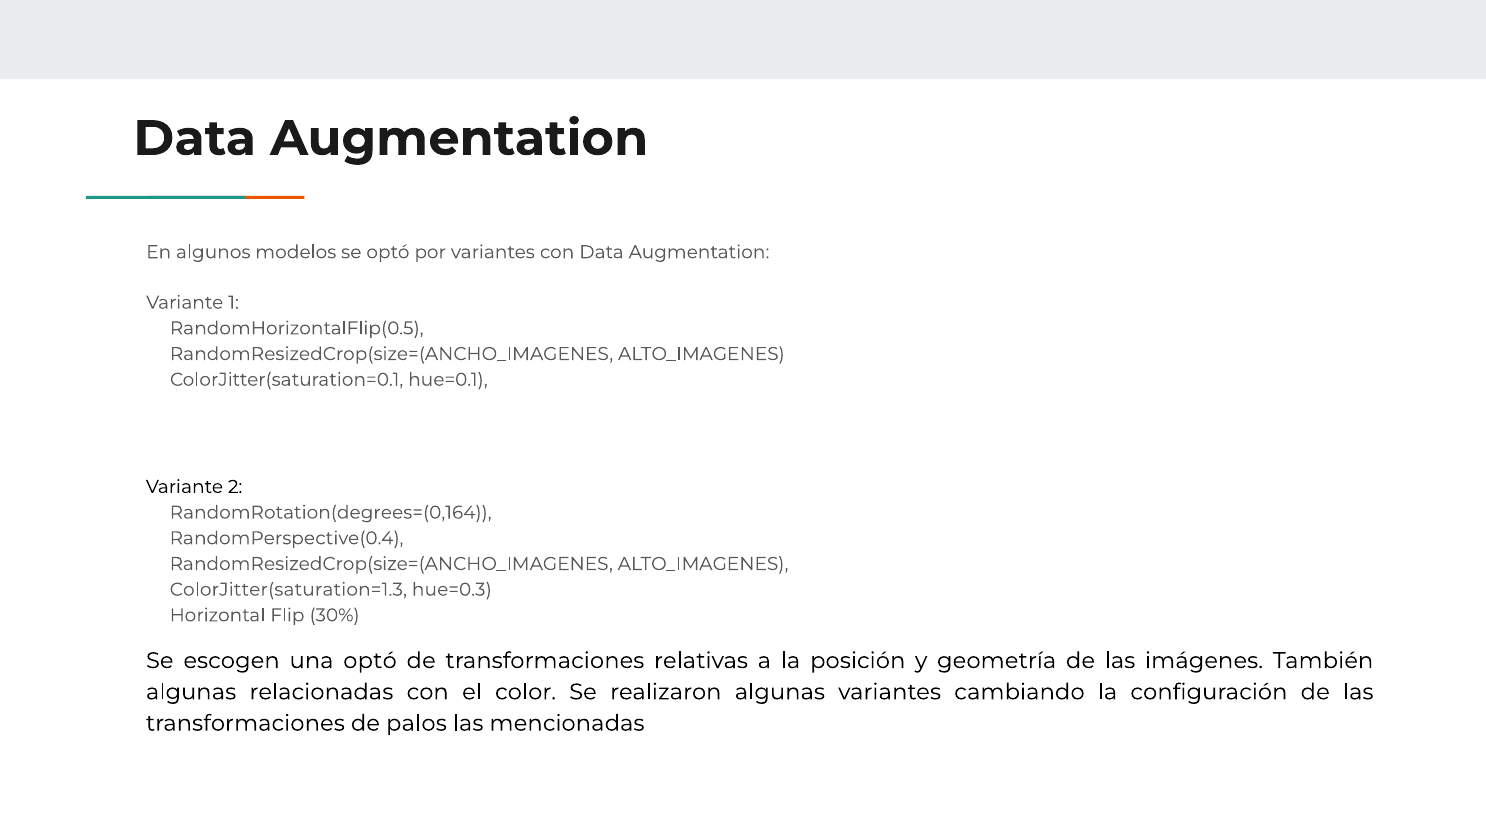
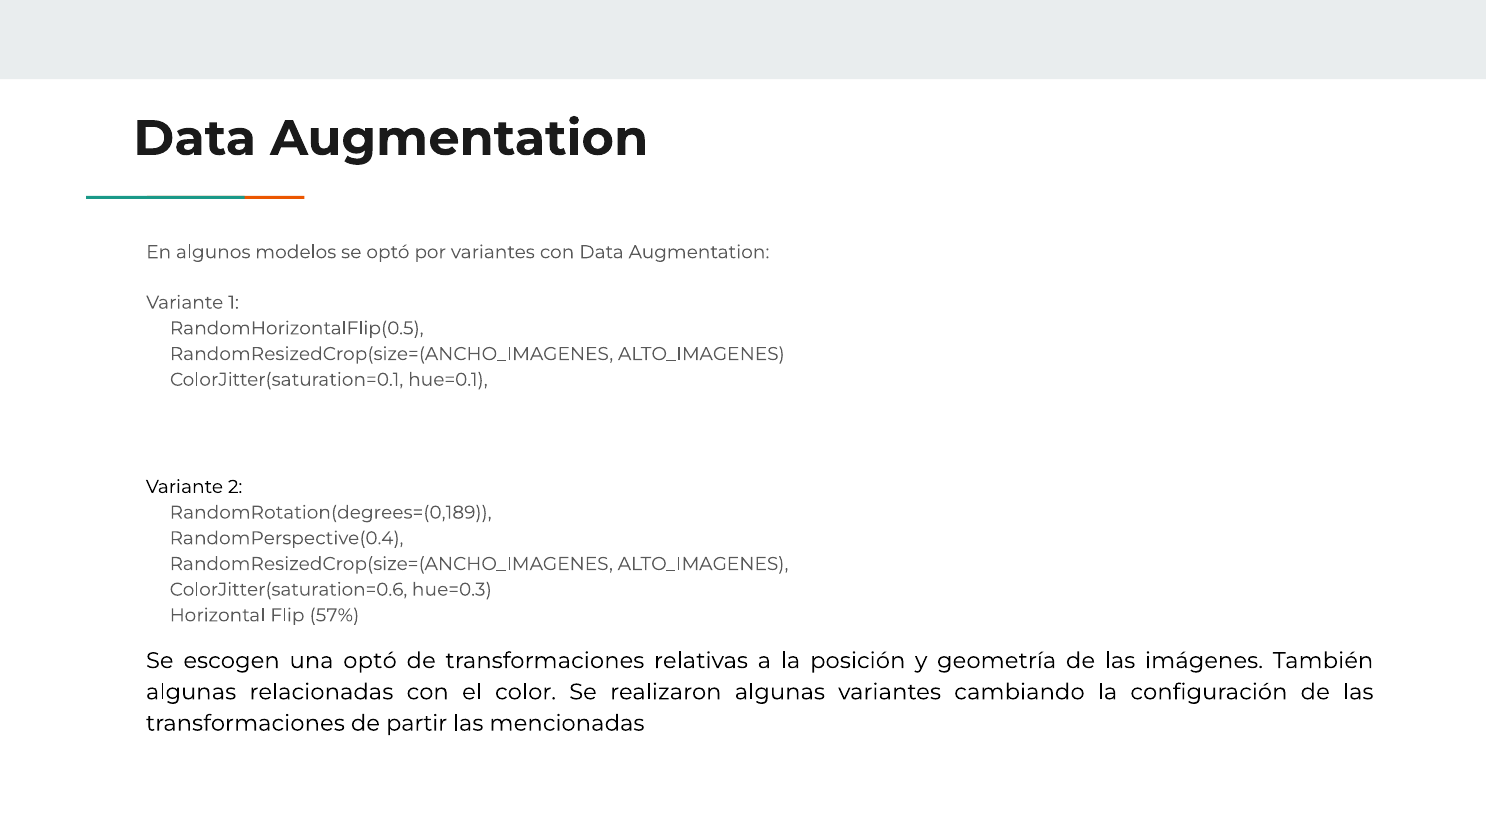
RandomRotation(degrees=(0,164: RandomRotation(degrees=(0,164 -> RandomRotation(degrees=(0,189
ColorJitter(saturation=1.3: ColorJitter(saturation=1.3 -> ColorJitter(saturation=0.6
30%: 30% -> 57%
palos: palos -> partir
